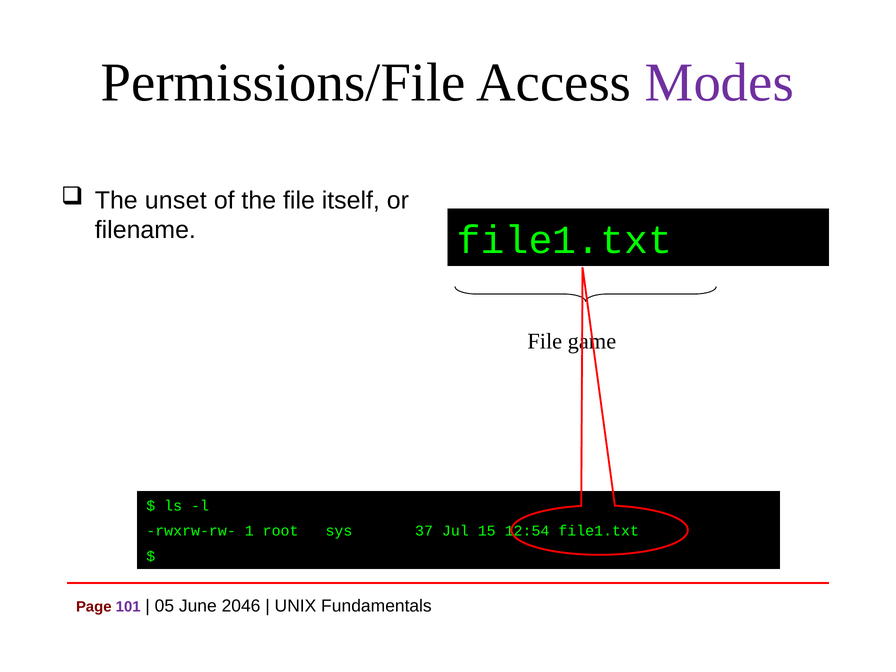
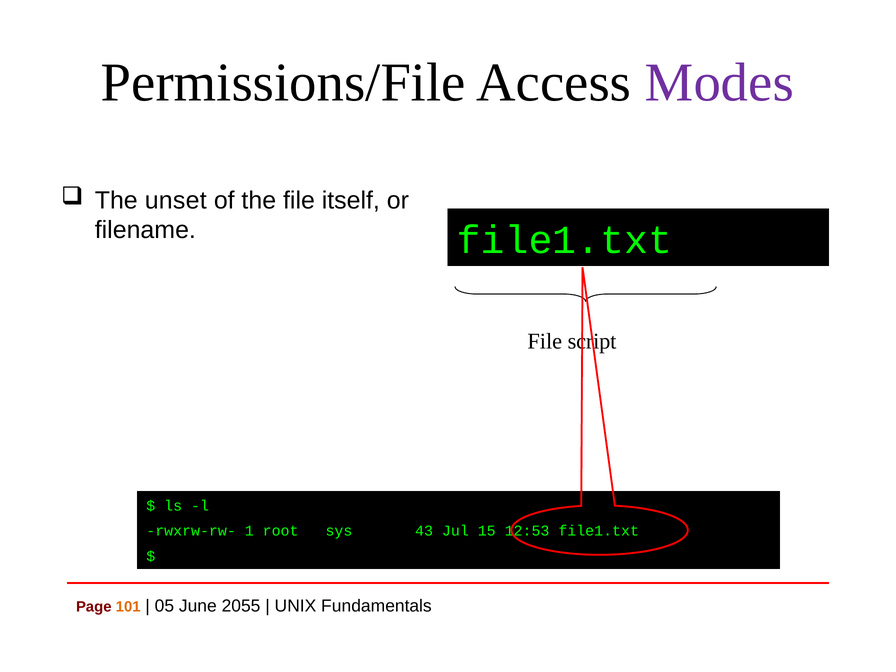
game: game -> script
37: 37 -> 43
12:54: 12:54 -> 12:53
101 colour: purple -> orange
2046: 2046 -> 2055
